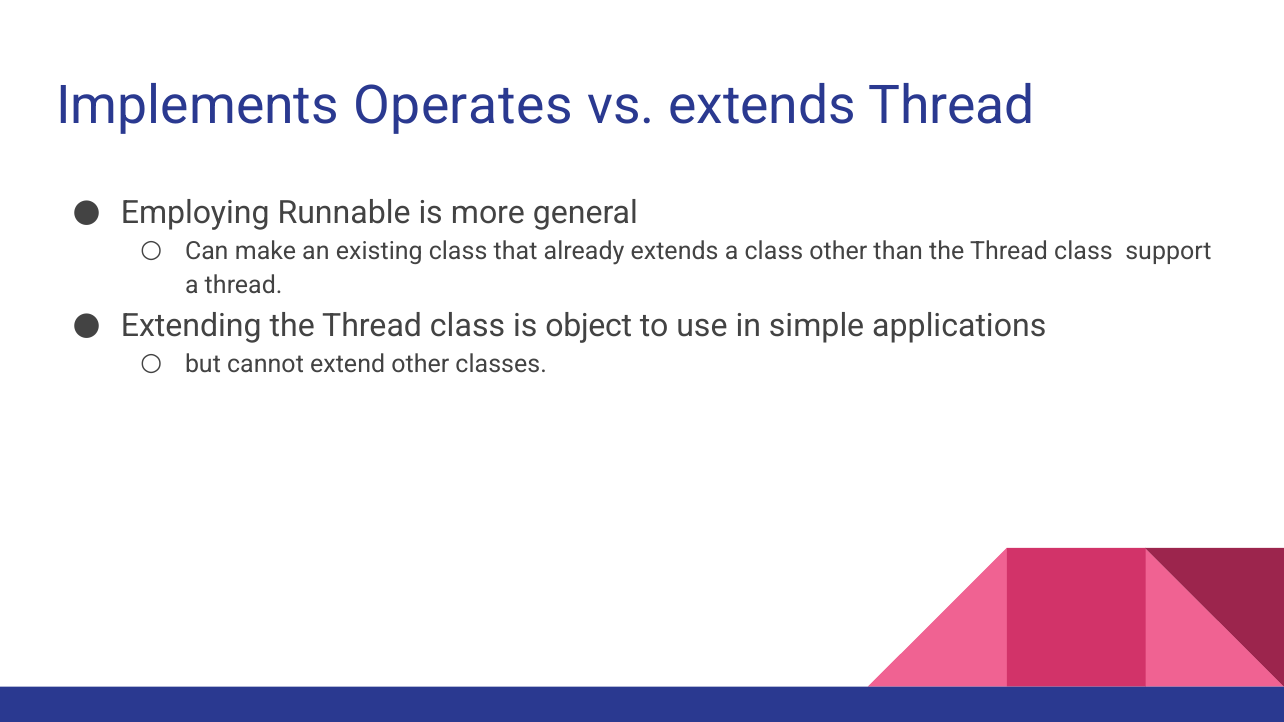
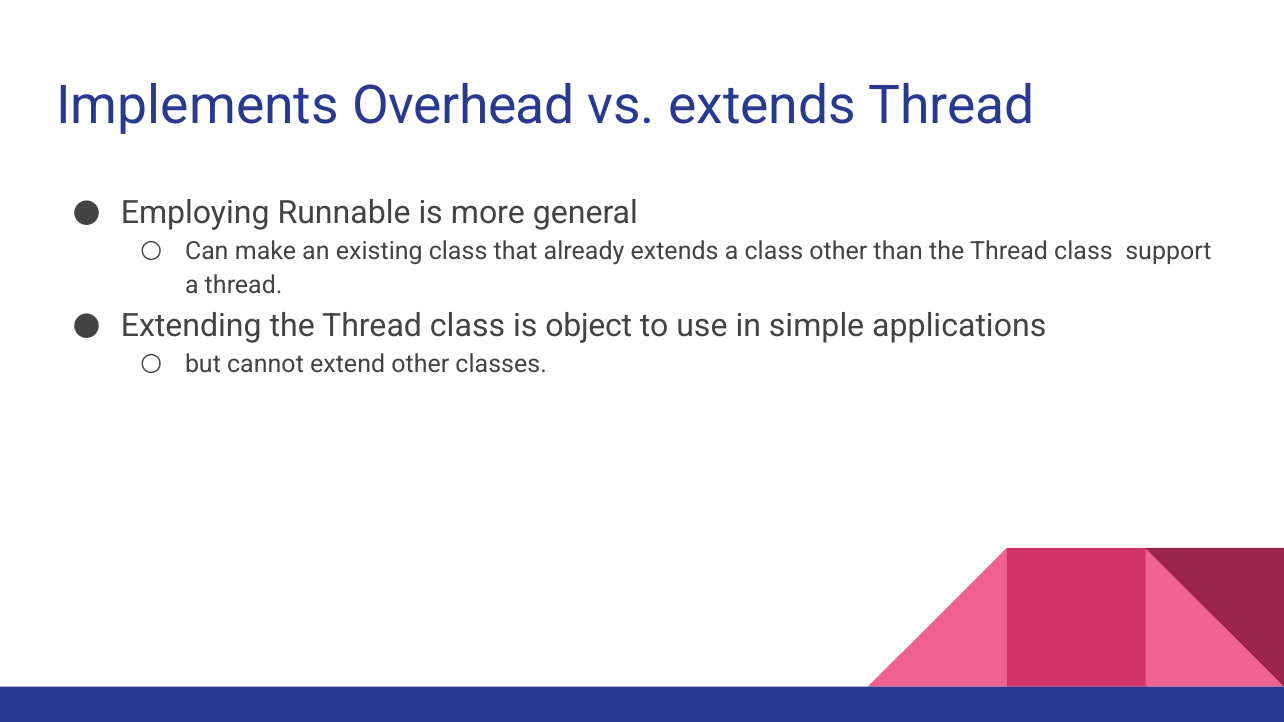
Operates: Operates -> Overhead
